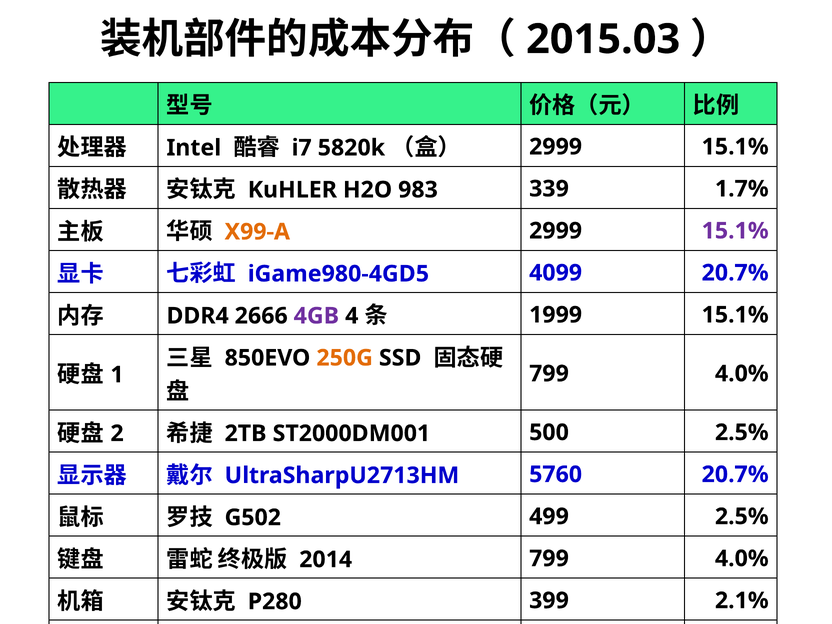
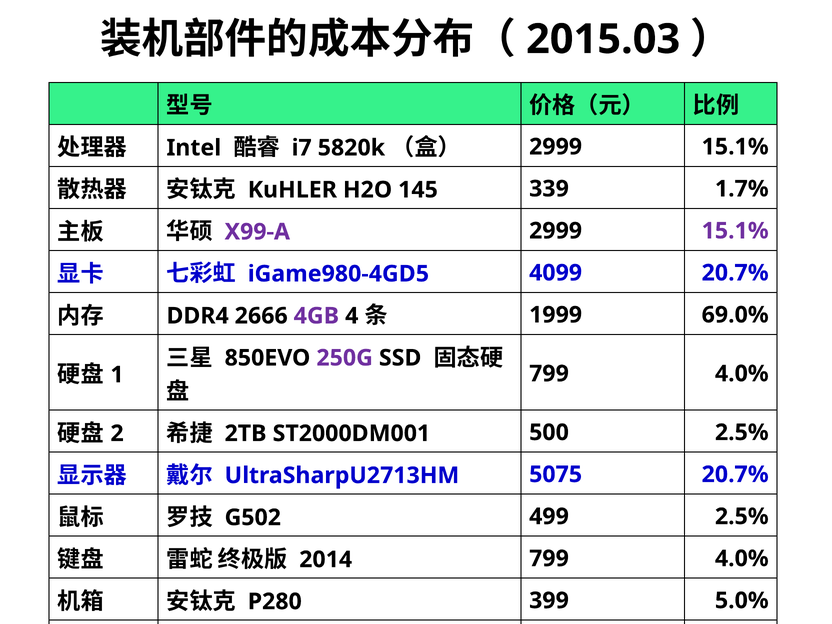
983: 983 -> 145
X99-A colour: orange -> purple
1999 15.1%: 15.1% -> 69.0%
250G colour: orange -> purple
5760: 5760 -> 5075
2.1%: 2.1% -> 5.0%
